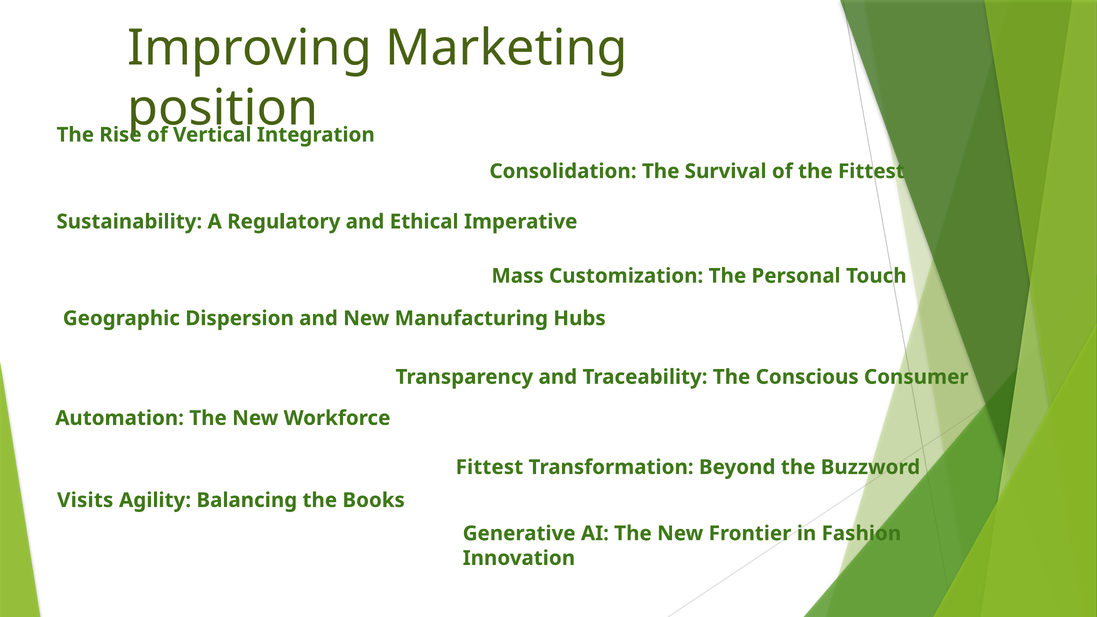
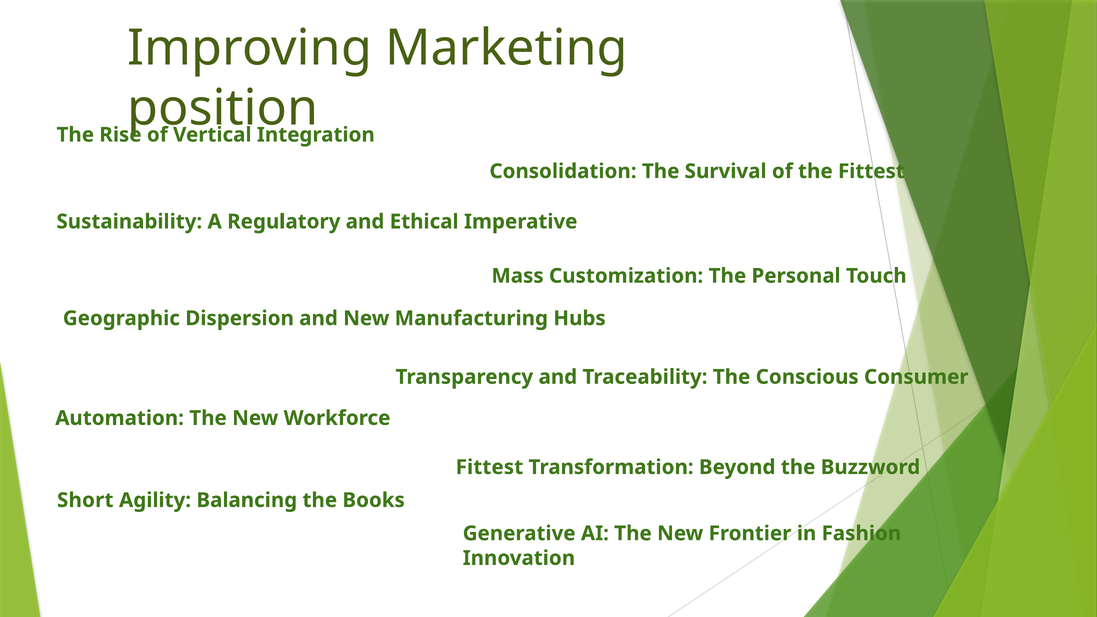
Visits: Visits -> Short
